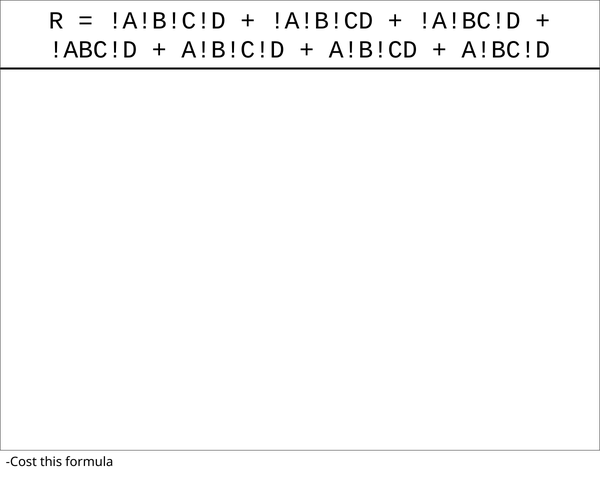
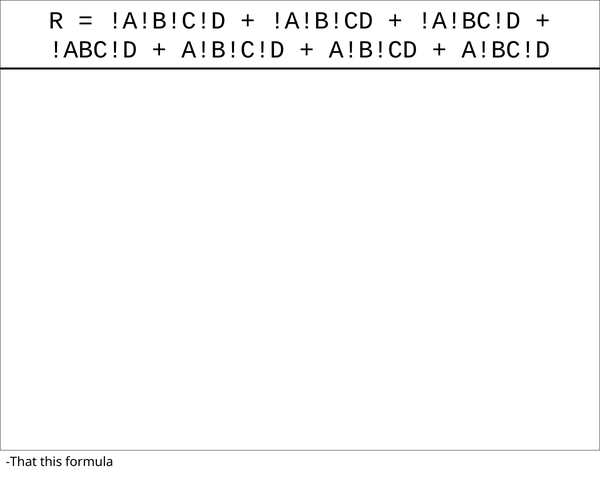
Cost: Cost -> That
